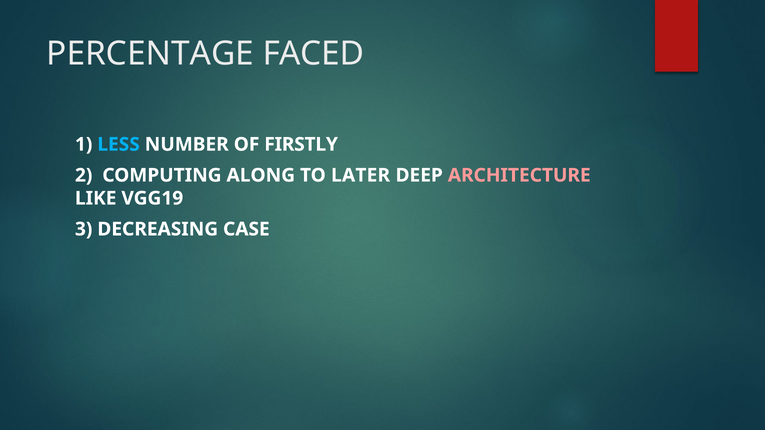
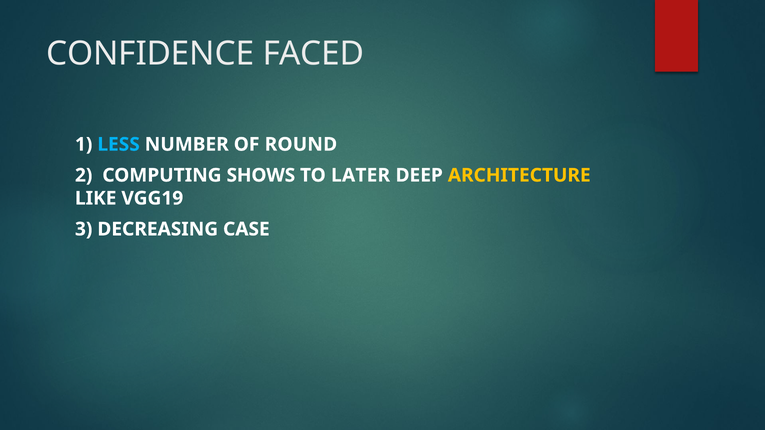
PERCENTAGE: PERCENTAGE -> CONFIDENCE
FIRSTLY: FIRSTLY -> ROUND
ALONG: ALONG -> SHOWS
ARCHITECTURE colour: pink -> yellow
